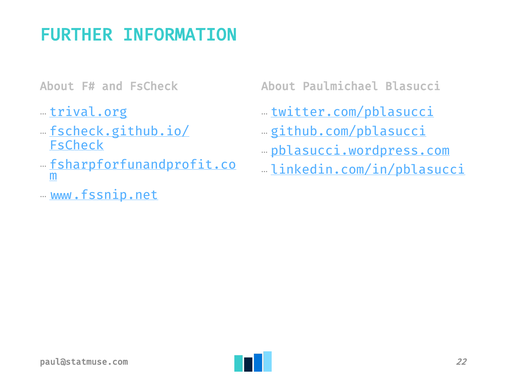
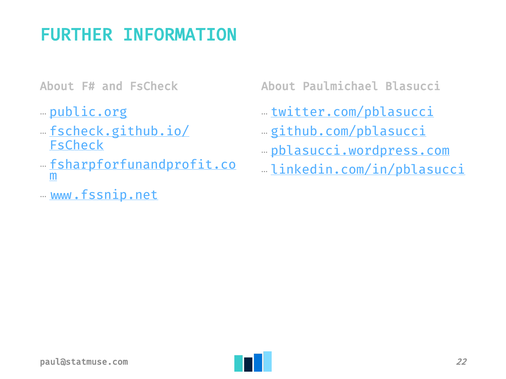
trival.org: trival.org -> public.org
